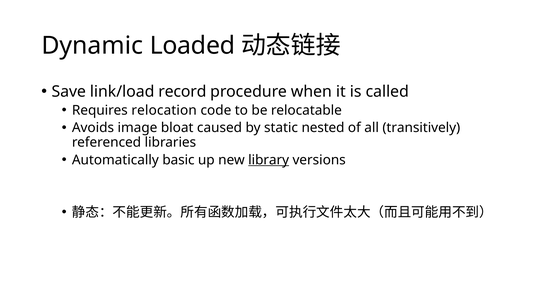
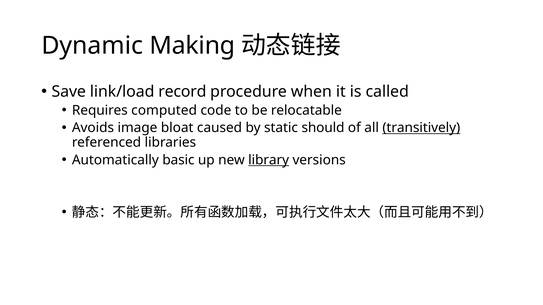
Loaded: Loaded -> Making
relocation: relocation -> computed
nested: nested -> should
transitively underline: none -> present
